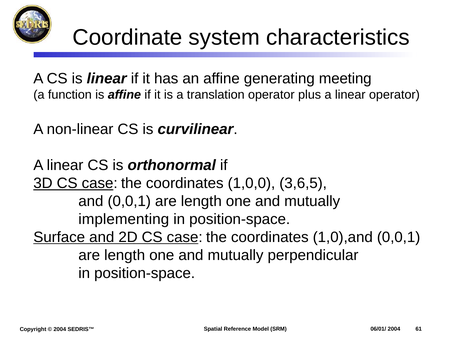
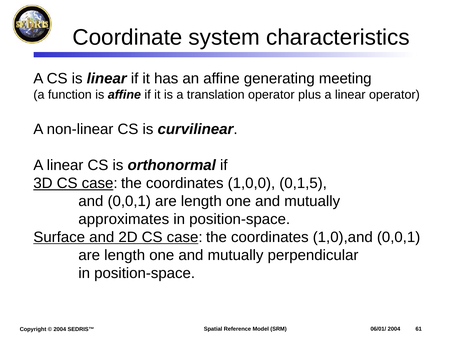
3,6,5: 3,6,5 -> 0,1,5
implementing: implementing -> approximates
